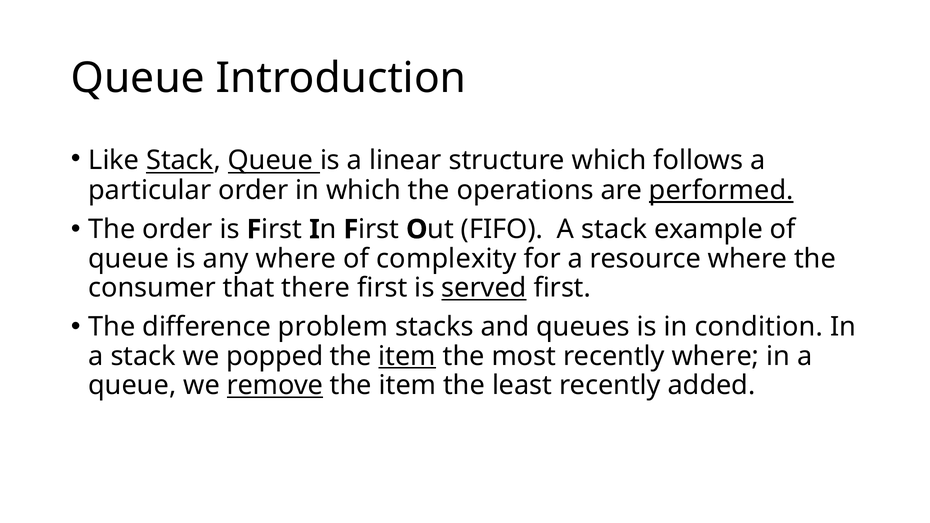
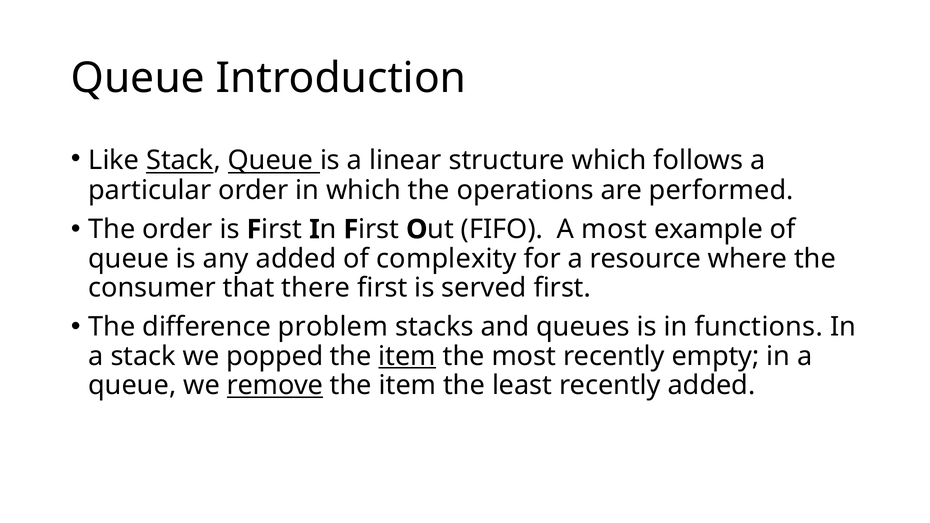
performed underline: present -> none
FIFO A stack: stack -> most
any where: where -> added
served underline: present -> none
condition: condition -> functions
recently where: where -> empty
